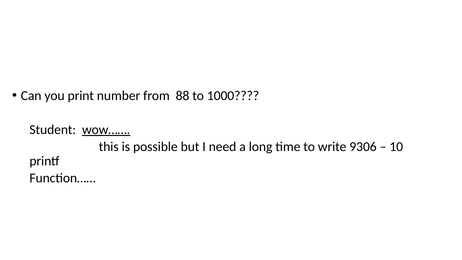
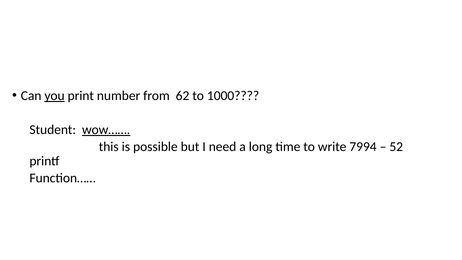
you underline: none -> present
88: 88 -> 62
9306: 9306 -> 7994
10: 10 -> 52
